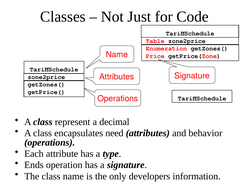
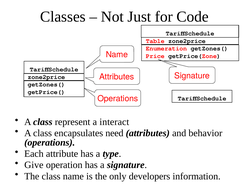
decimal: decimal -> interact
Ends: Ends -> Give
